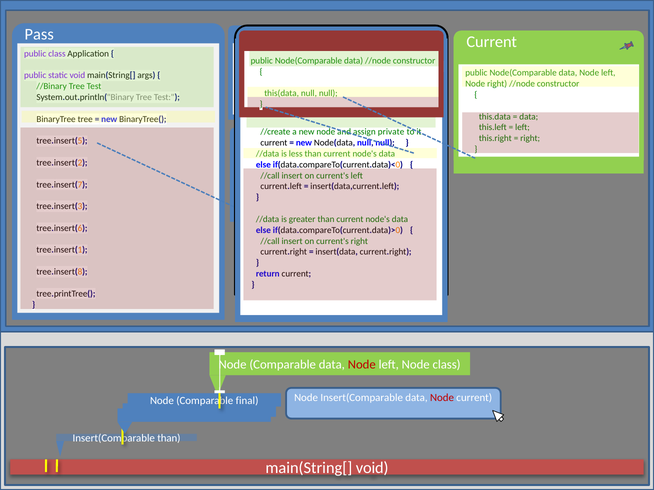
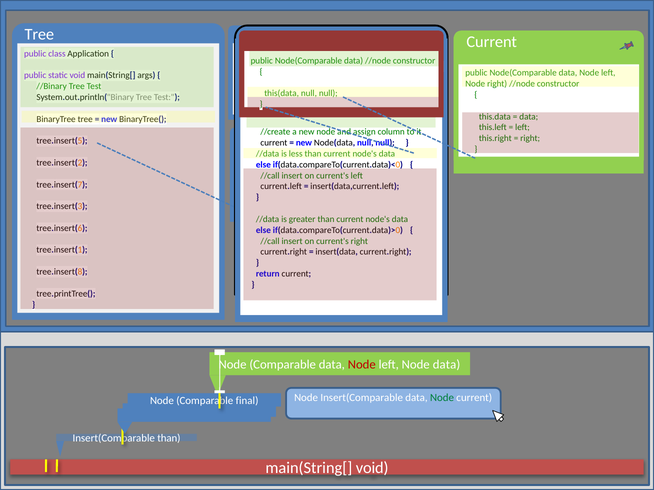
Pass at (39, 35): Pass -> Tree
assign private: private -> column
Node class: class -> data
Node at (442, 398) colour: red -> green
